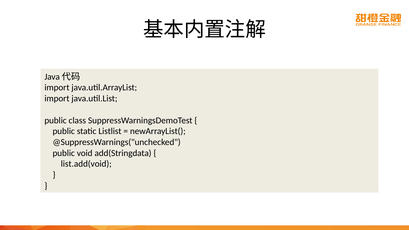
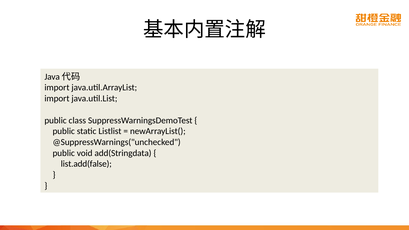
list.add(void: list.add(void -> list.add(false
